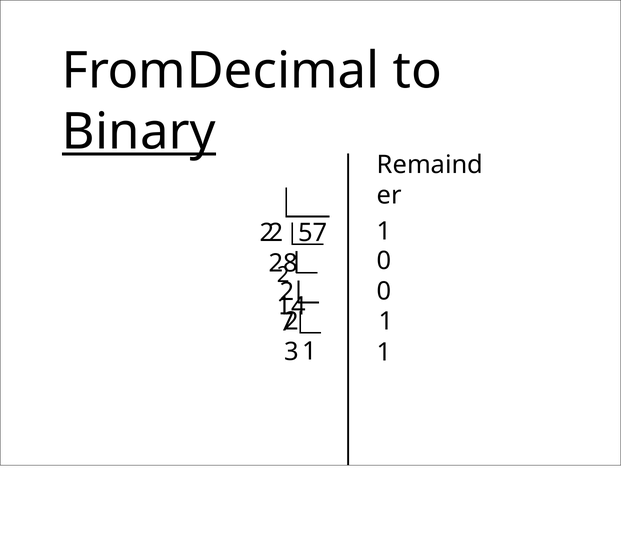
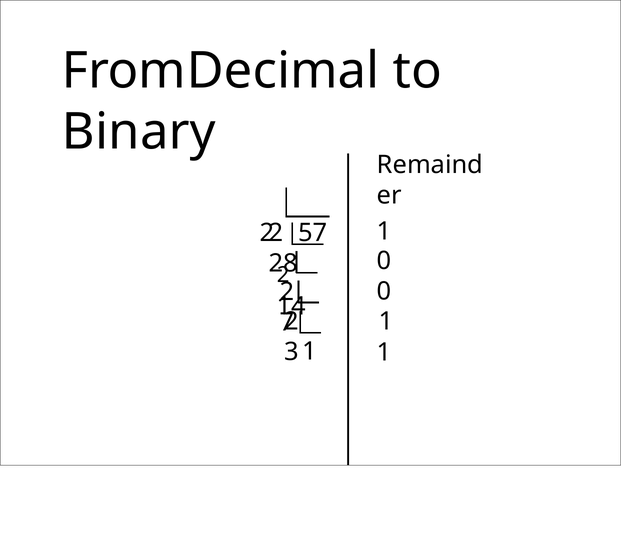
Binary underline: present -> none
